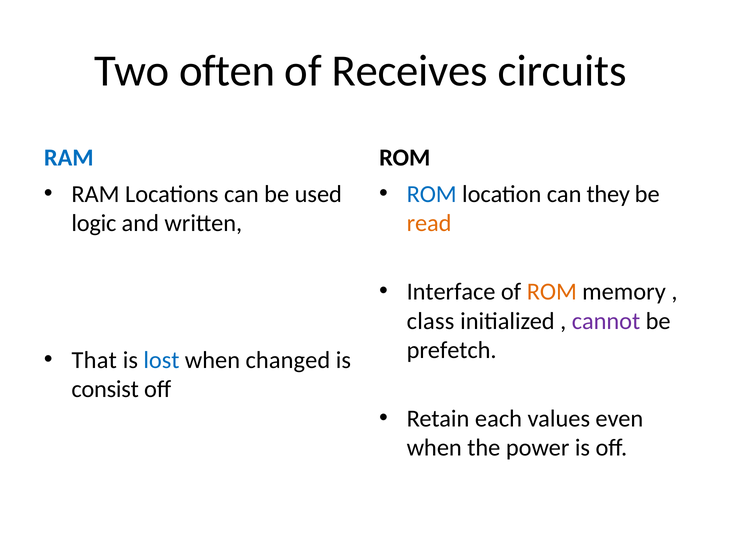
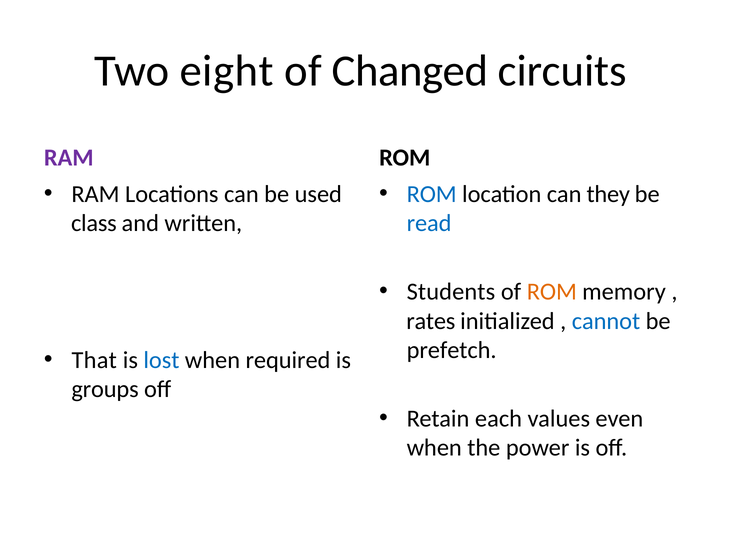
often: often -> eight
Receives: Receives -> Changed
RAM at (69, 157) colour: blue -> purple
logic: logic -> class
read colour: orange -> blue
Interface: Interface -> Students
class: class -> rates
cannot colour: purple -> blue
changed: changed -> required
consist: consist -> groups
